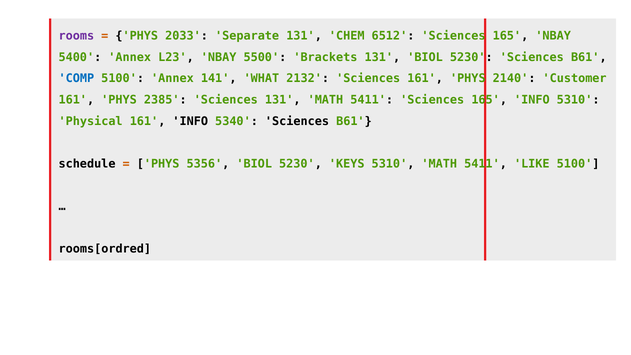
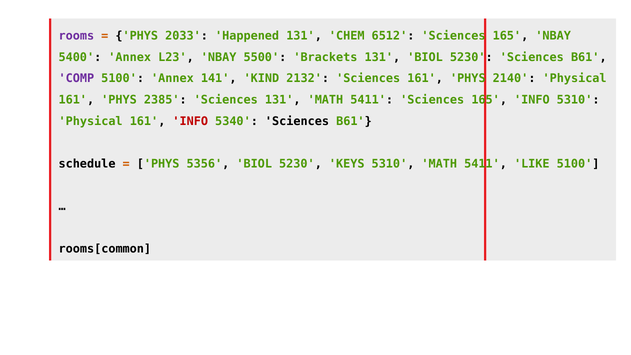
Separate: Separate -> Happened
COMP colour: blue -> purple
WHAT: WHAT -> KIND
2140 Customer: Customer -> Physical
INFO at (190, 121) colour: black -> red
rooms[ordred: rooms[ordred -> rooms[common
